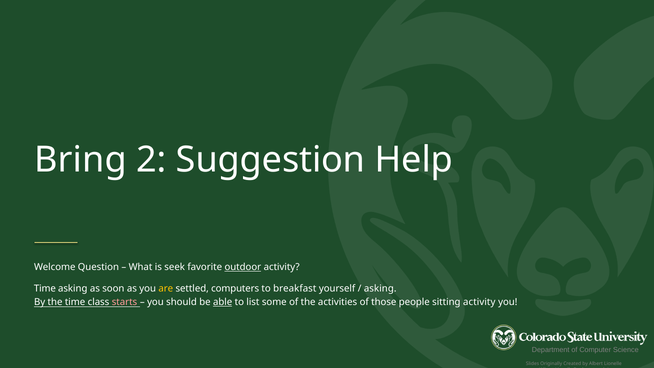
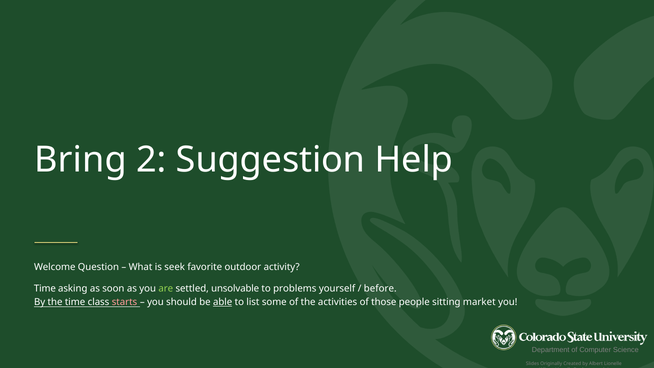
outdoor underline: present -> none
are colour: yellow -> light green
computers: computers -> unsolvable
breakfast: breakfast -> problems
asking at (380, 288): asking -> before
sitting activity: activity -> market
